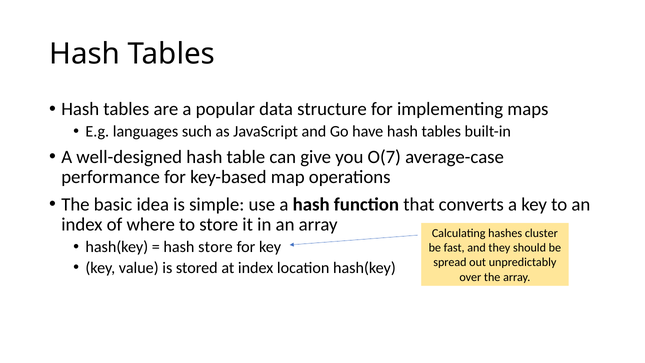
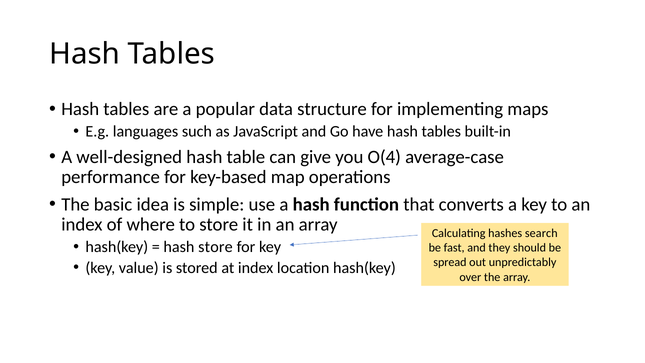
O(7: O(7 -> O(4
cluster: cluster -> search
